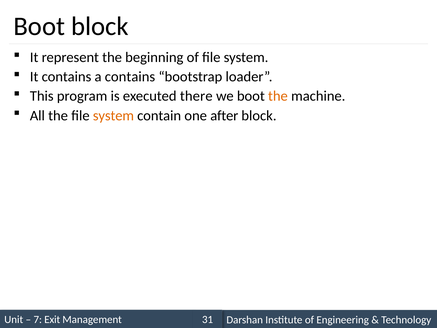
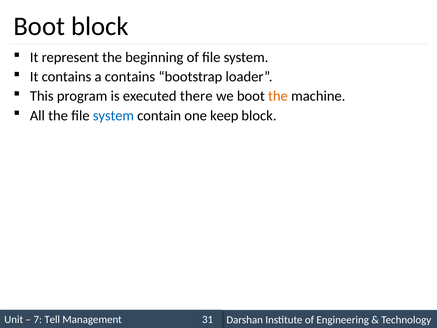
system at (113, 115) colour: orange -> blue
after: after -> keep
Exit: Exit -> Tell
